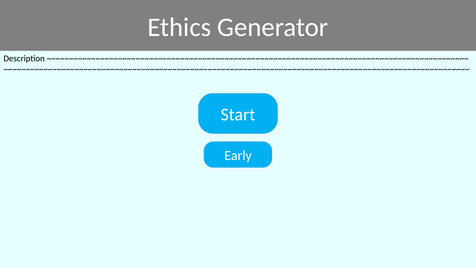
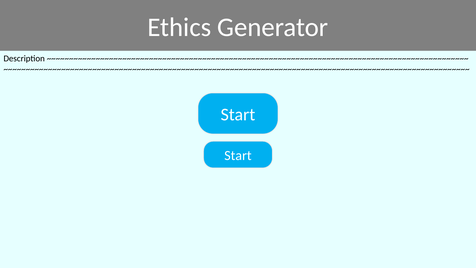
Early at (238, 155): Early -> Start
